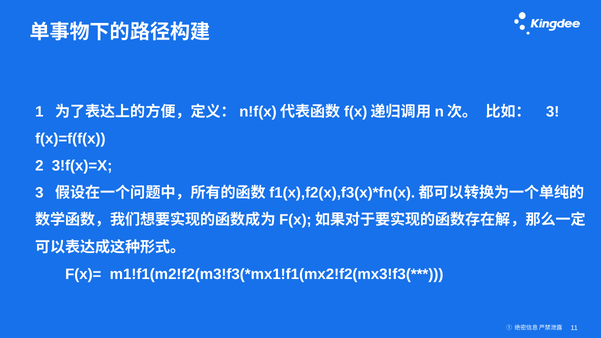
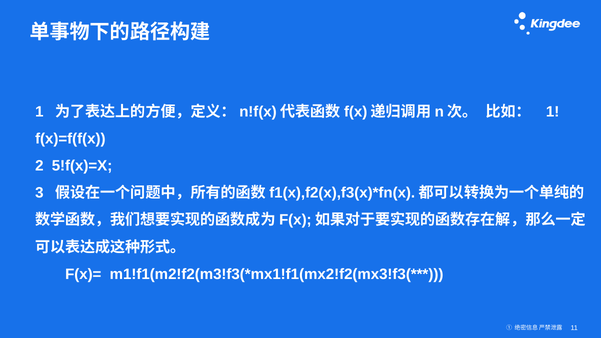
3 at (553, 112): 3 -> 1
3!f(x)=X: 3!f(x)=X -> 5!f(x)=X
